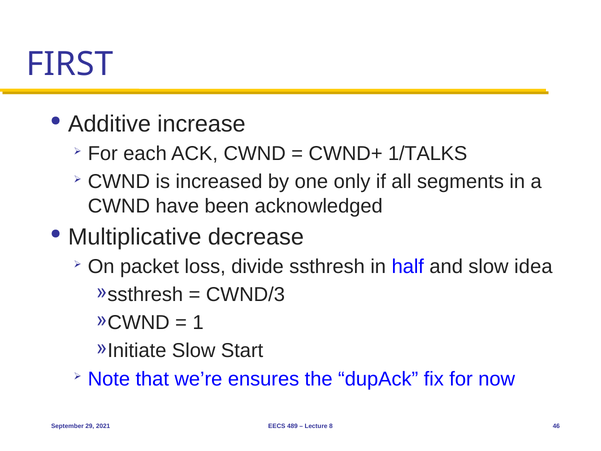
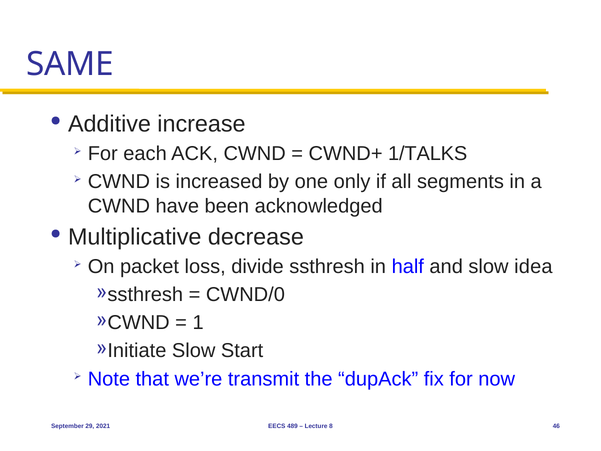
FIRST: FIRST -> SAME
CWND/3: CWND/3 -> CWND/0
ensures: ensures -> transmit
